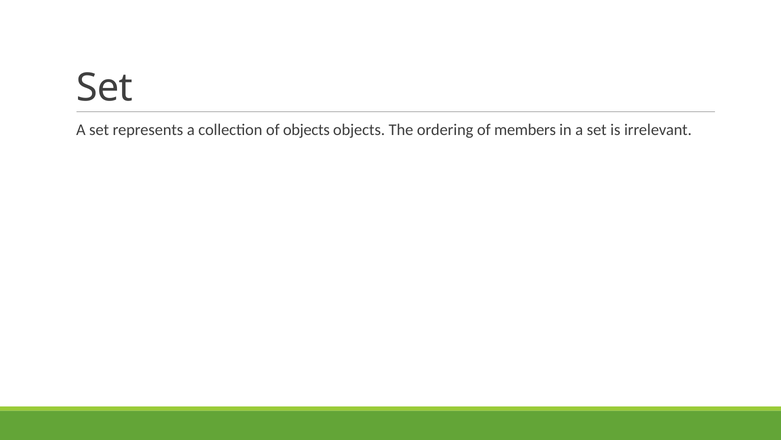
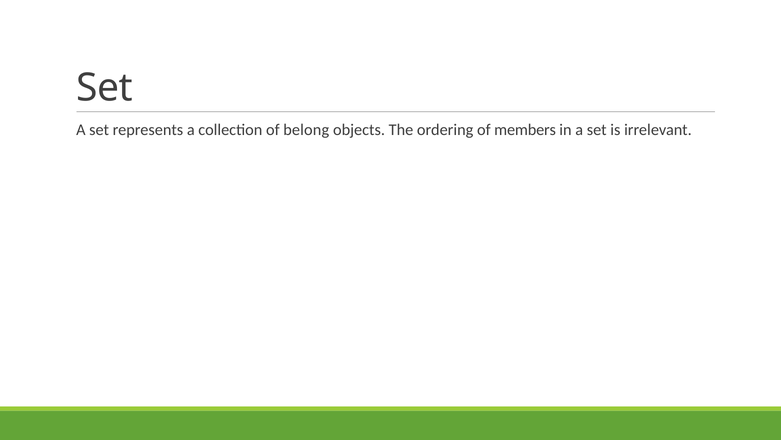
of objects: objects -> belong
